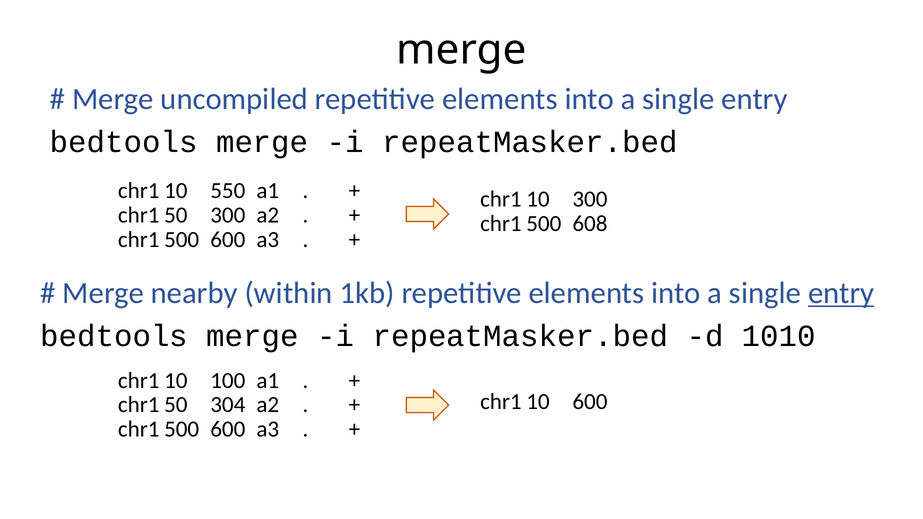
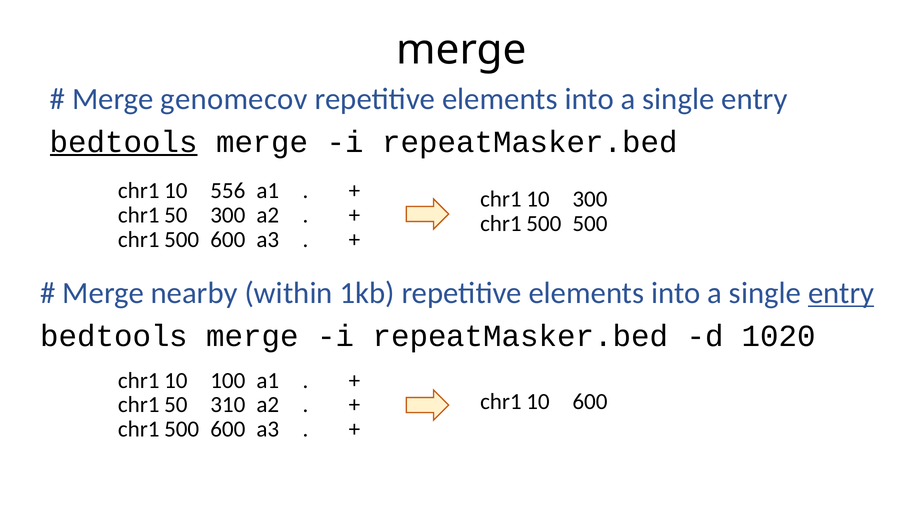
uncompiled: uncompiled -> genomecov
bedtools at (124, 142) underline: none -> present
550: 550 -> 556
608: 608 -> 500
1010: 1010 -> 1020
304: 304 -> 310
